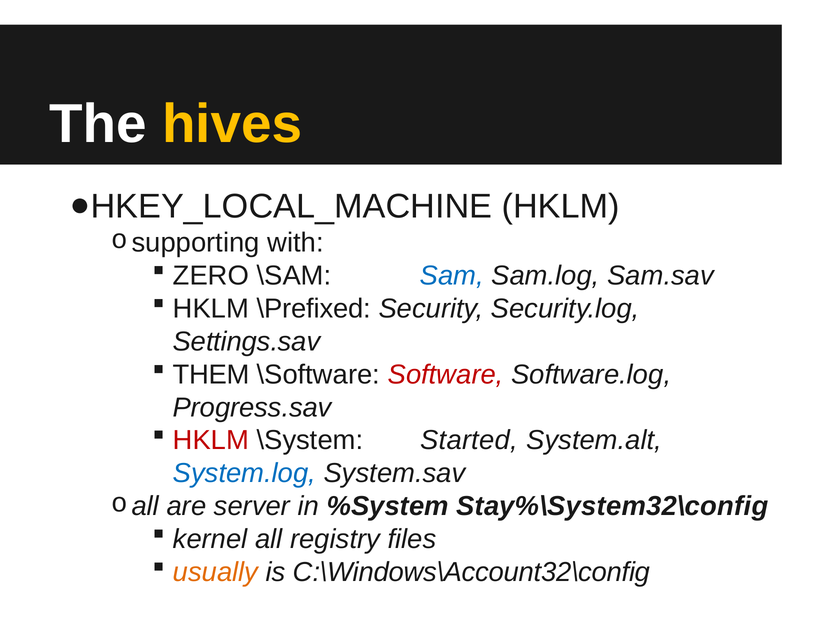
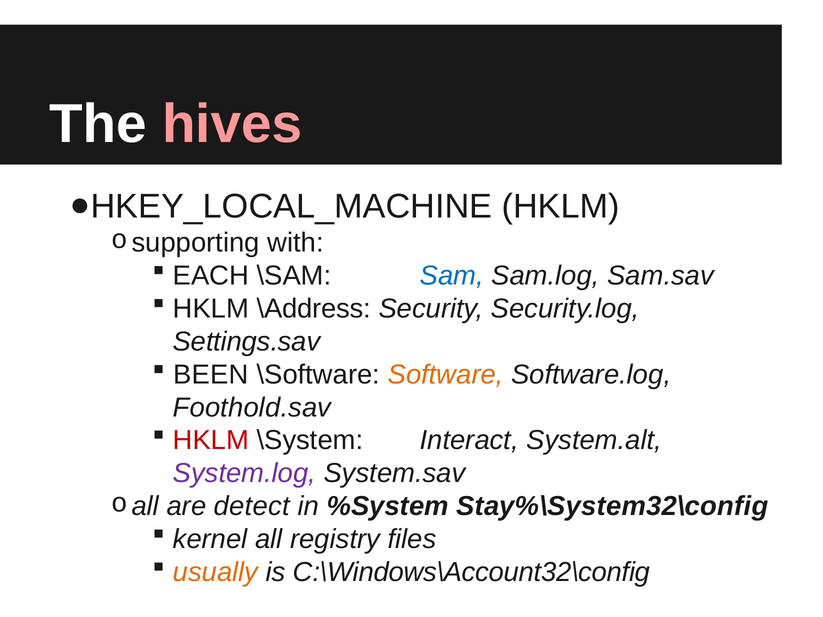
hives colour: yellow -> pink
ZERO: ZERO -> EACH
\Prefixed: \Prefixed -> \Address
THEM: THEM -> BEEN
Software colour: red -> orange
Progress.sav: Progress.sav -> Foothold.sav
Started: Started -> Interact
System.log colour: blue -> purple
server: server -> detect
